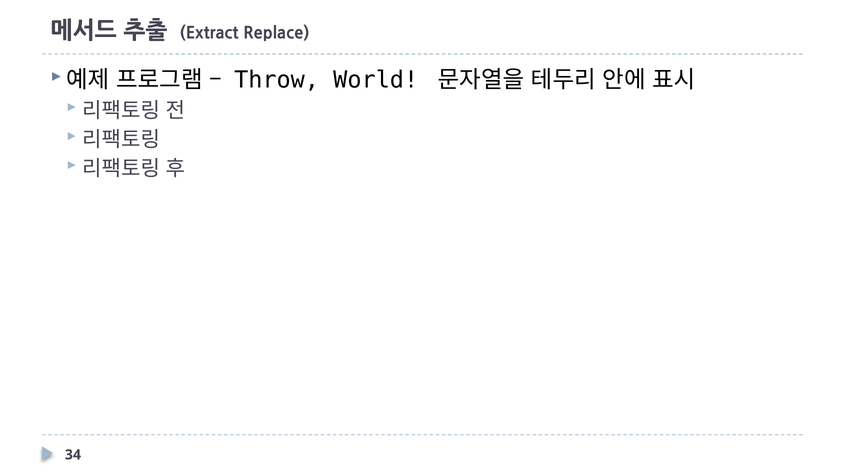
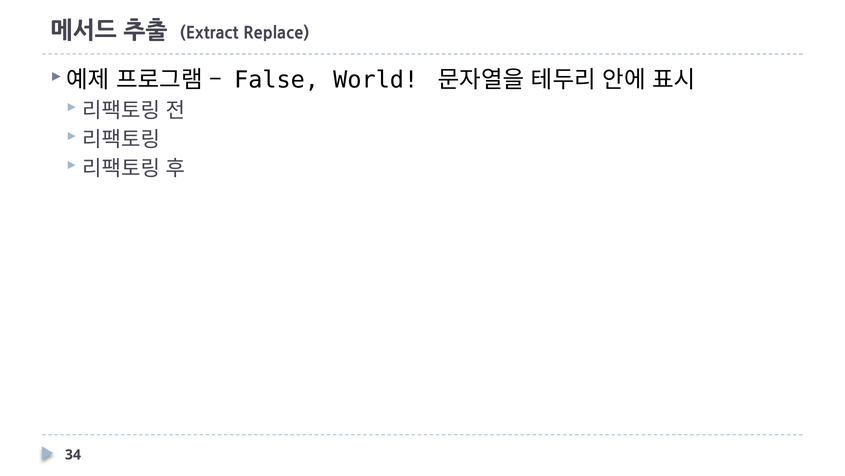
Throw: Throw -> False
